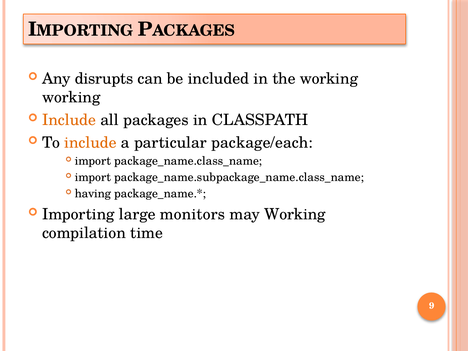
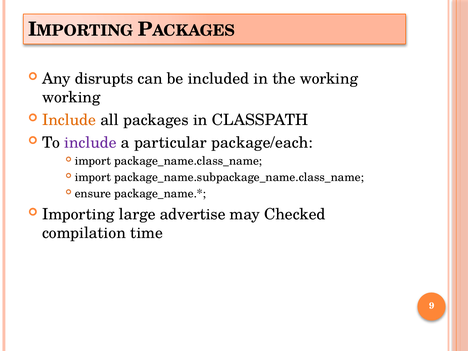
include at (90, 143) colour: orange -> purple
having: having -> ensure
monitors: monitors -> advertise
may Working: Working -> Checked
